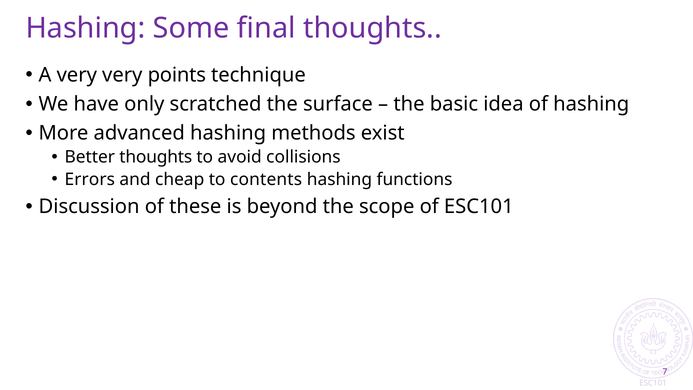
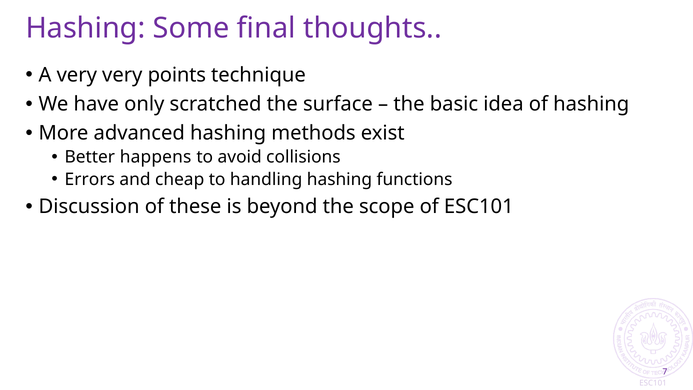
Better thoughts: thoughts -> happens
contents: contents -> handling
